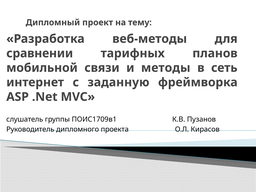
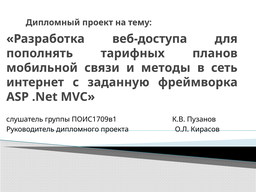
веб-методы: веб-методы -> веб-доступа
сравнении: сравнении -> пополнять
